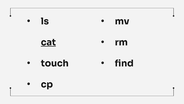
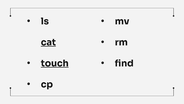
touch underline: none -> present
